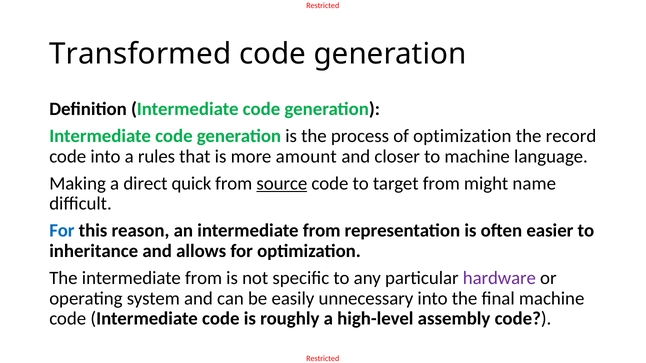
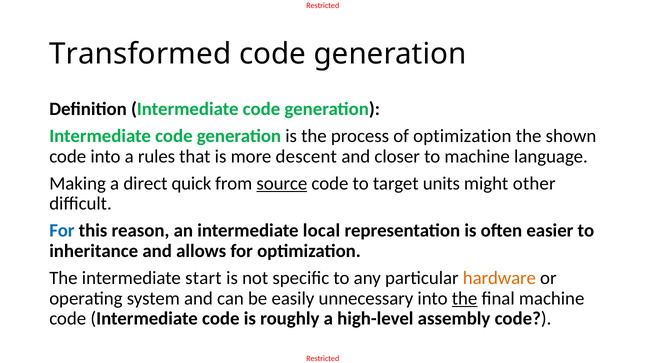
record: record -> shown
amount: amount -> descent
target from: from -> units
name: name -> other
an intermediate from: from -> local
The intermediate from: from -> start
hardware colour: purple -> orange
the at (465, 299) underline: none -> present
